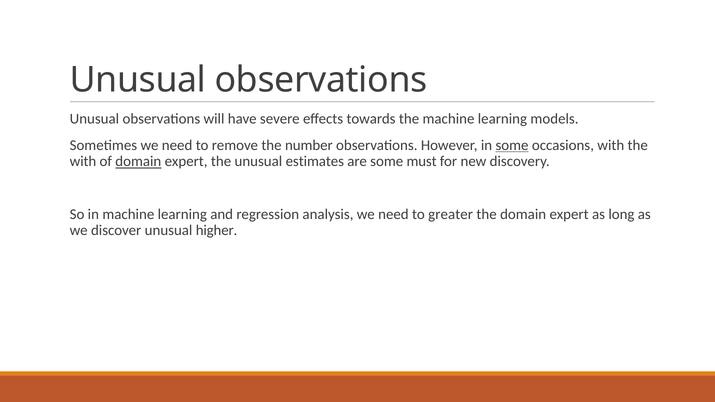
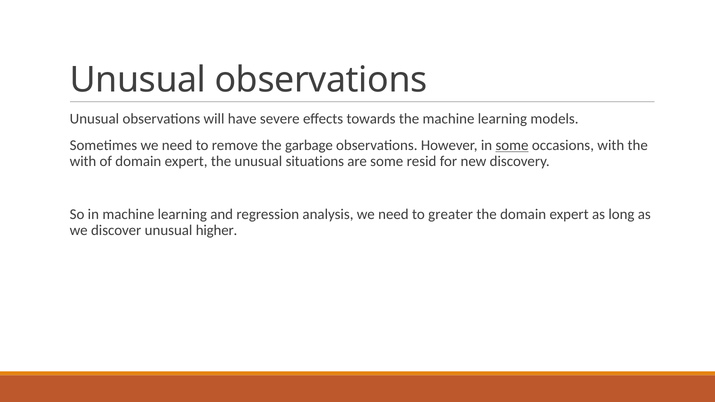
number: number -> garbage
domain at (138, 161) underline: present -> none
estimates: estimates -> situations
must: must -> resid
